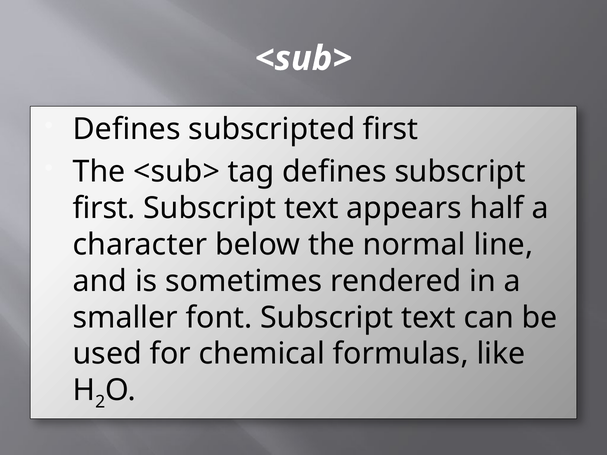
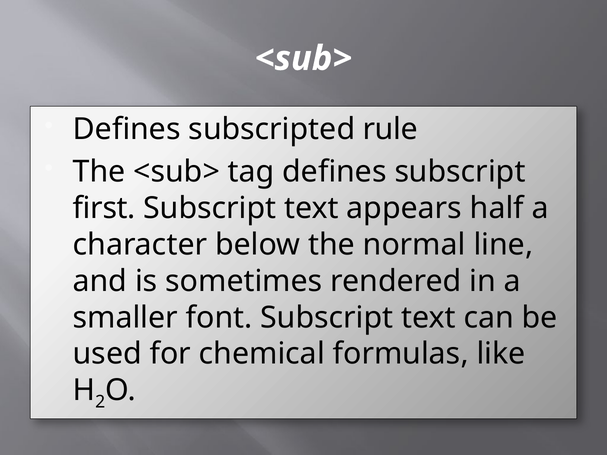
subscripted first: first -> rule
